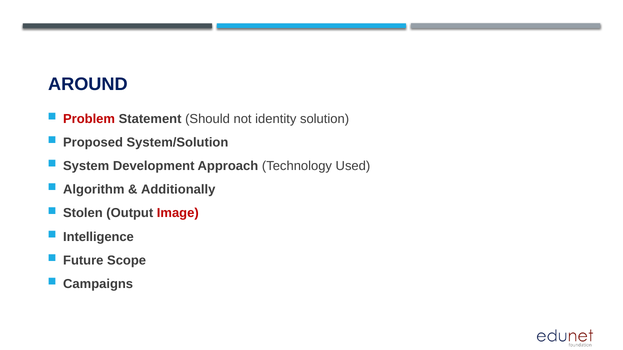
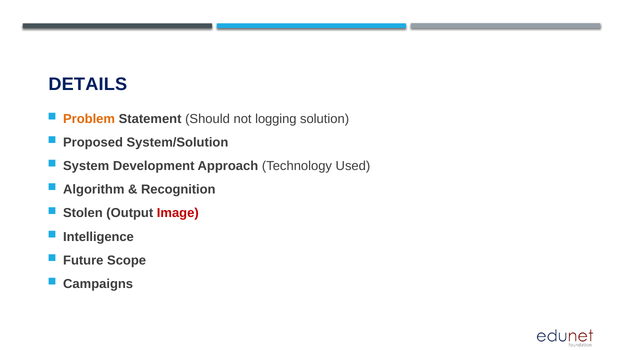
AROUND: AROUND -> DETAILS
Problem colour: red -> orange
identity: identity -> logging
Additionally: Additionally -> Recognition
